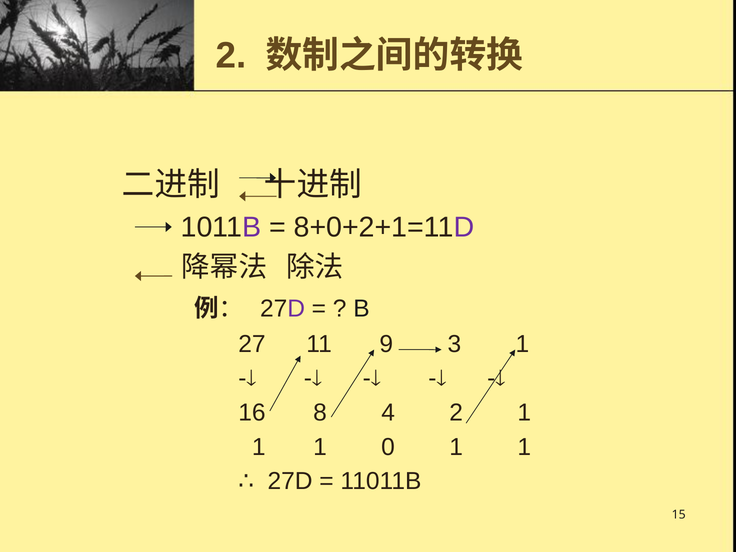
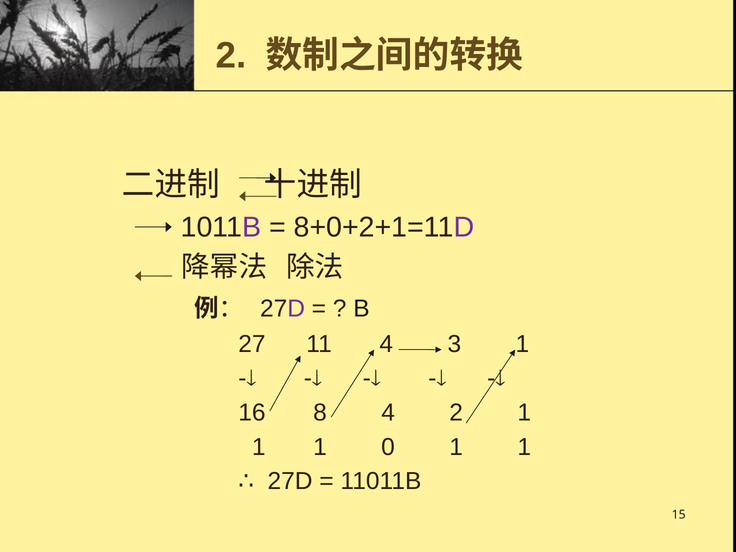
11 9: 9 -> 4
